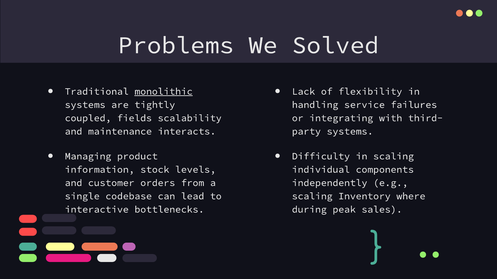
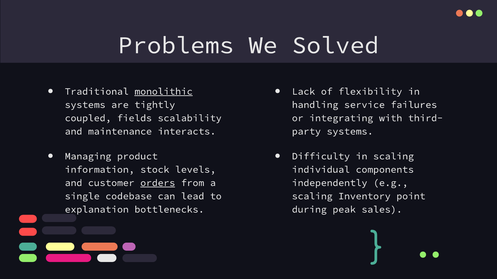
orders underline: none -> present
where: where -> point
interactive: interactive -> explanation
